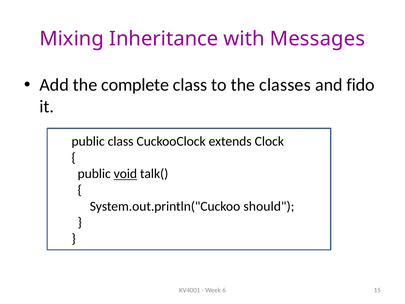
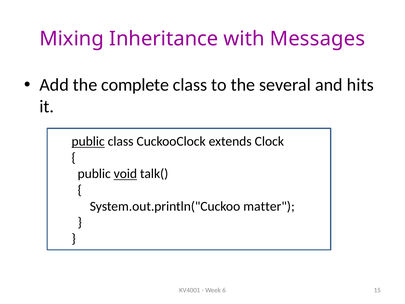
classes: classes -> several
fido: fido -> hits
public at (88, 141) underline: none -> present
should: should -> matter
